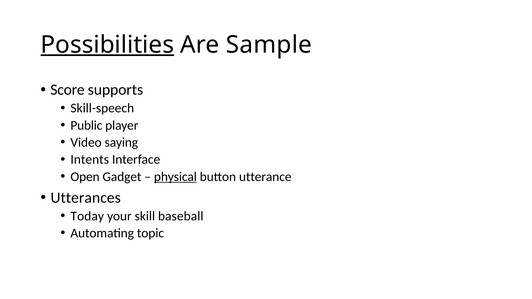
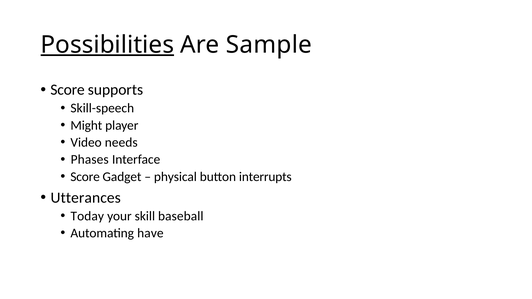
Public: Public -> Might
saying: saying -> needs
Intents: Intents -> Phases
Open at (85, 177): Open -> Score
physical underline: present -> none
utterance: utterance -> interrupts
topic: topic -> have
